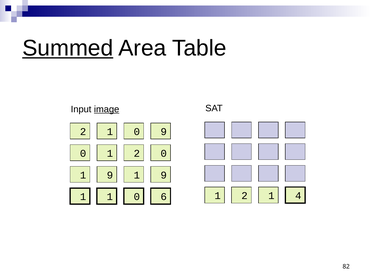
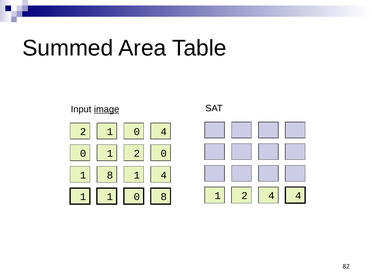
Summed underline: present -> none
0 9: 9 -> 4
9 at (110, 175): 9 -> 8
9 at (164, 175): 9 -> 4
1 2 1: 1 -> 4
0 6: 6 -> 8
